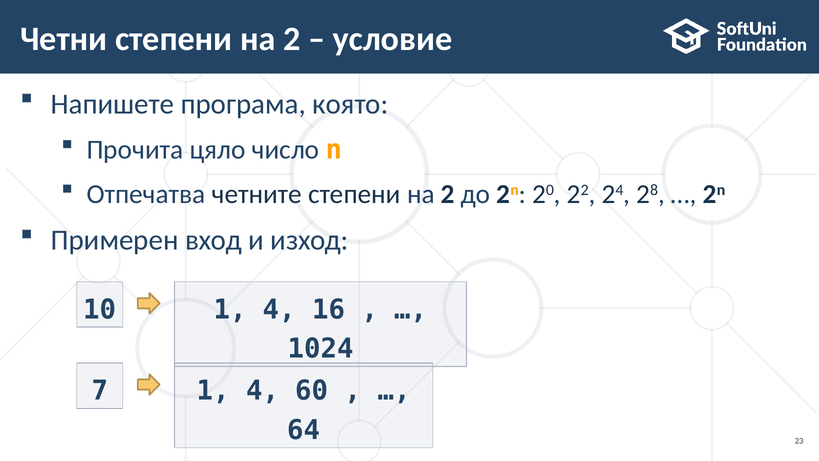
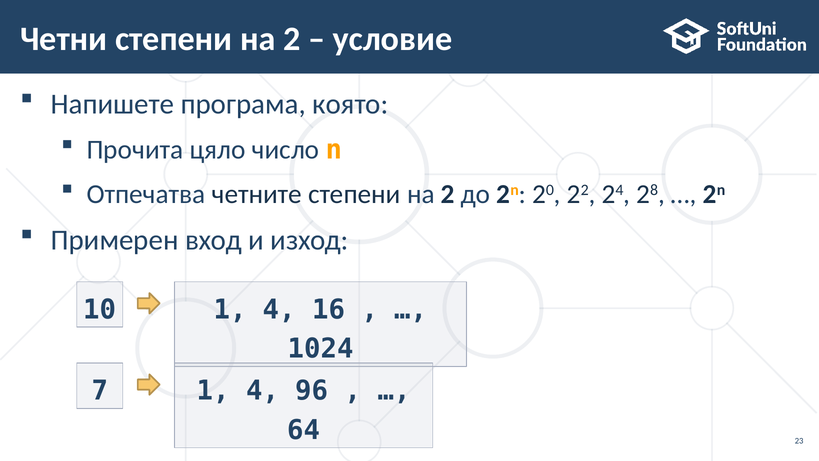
60: 60 -> 96
